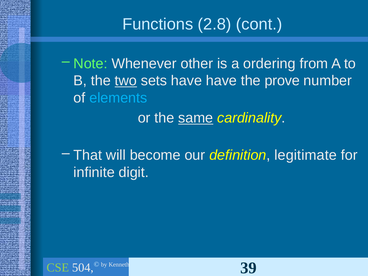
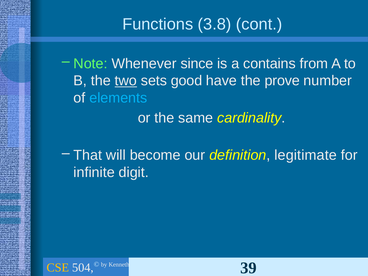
2.8: 2.8 -> 3.8
other: other -> since
ordering: ordering -> contains
sets have: have -> good
same underline: present -> none
CSE colour: light green -> yellow
